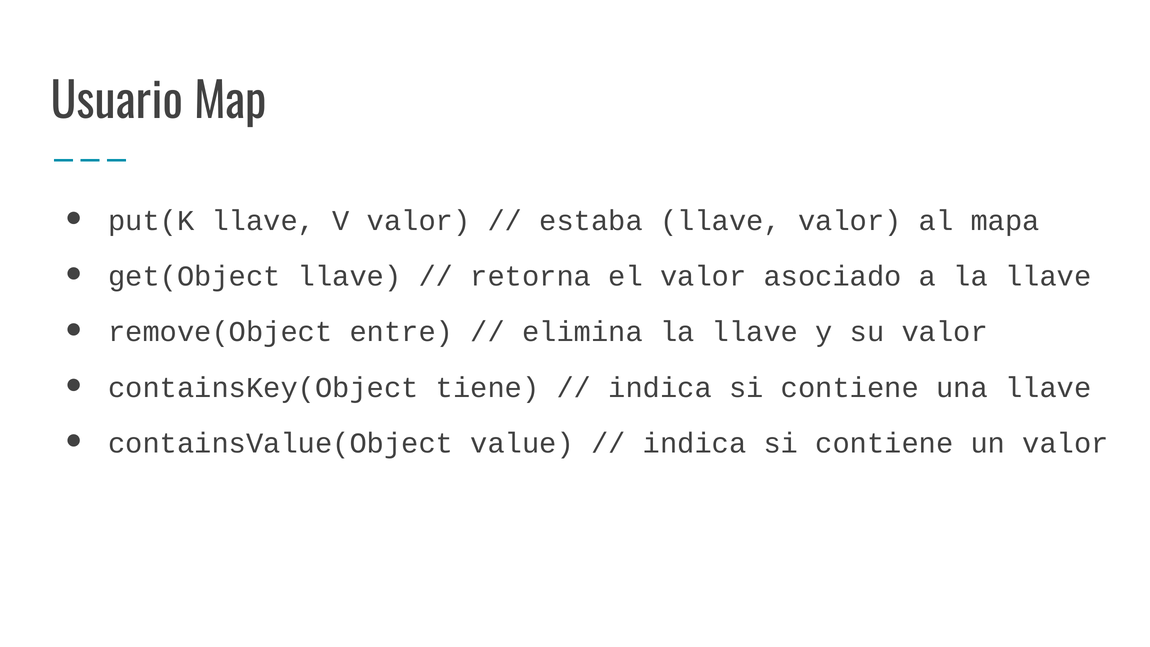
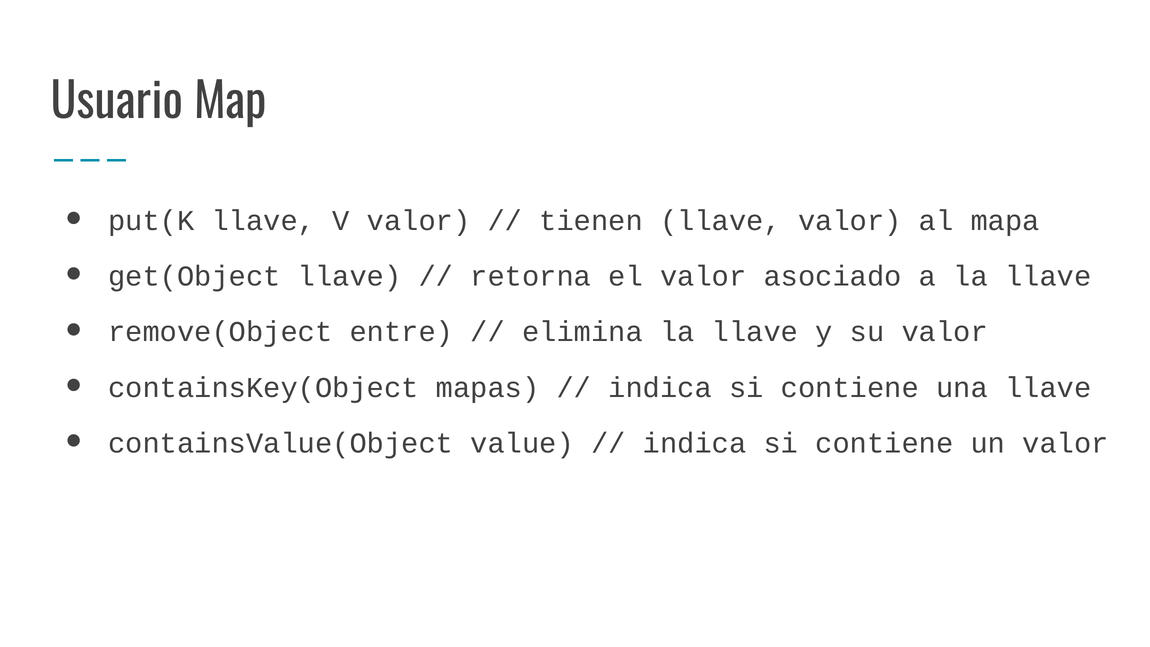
estaba: estaba -> tienen
tiene: tiene -> mapas
